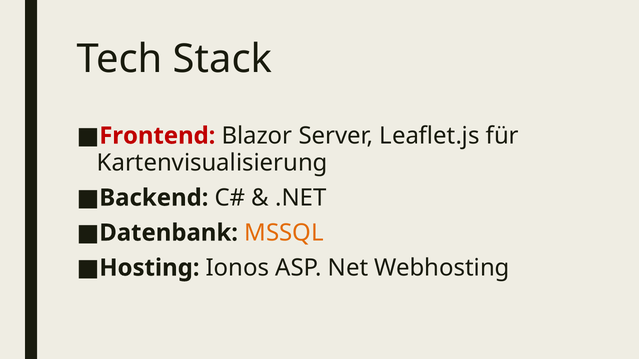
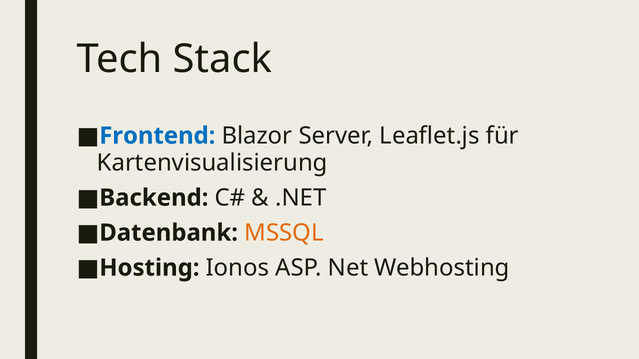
Frontend colour: red -> blue
